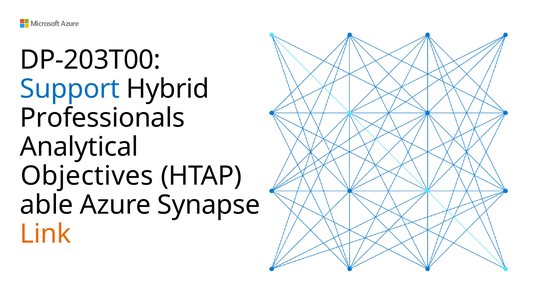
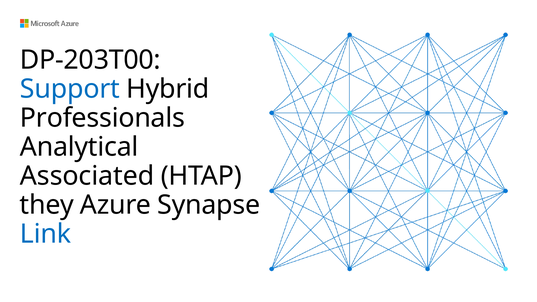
Objectives: Objectives -> Associated
able: able -> they
Link colour: orange -> blue
